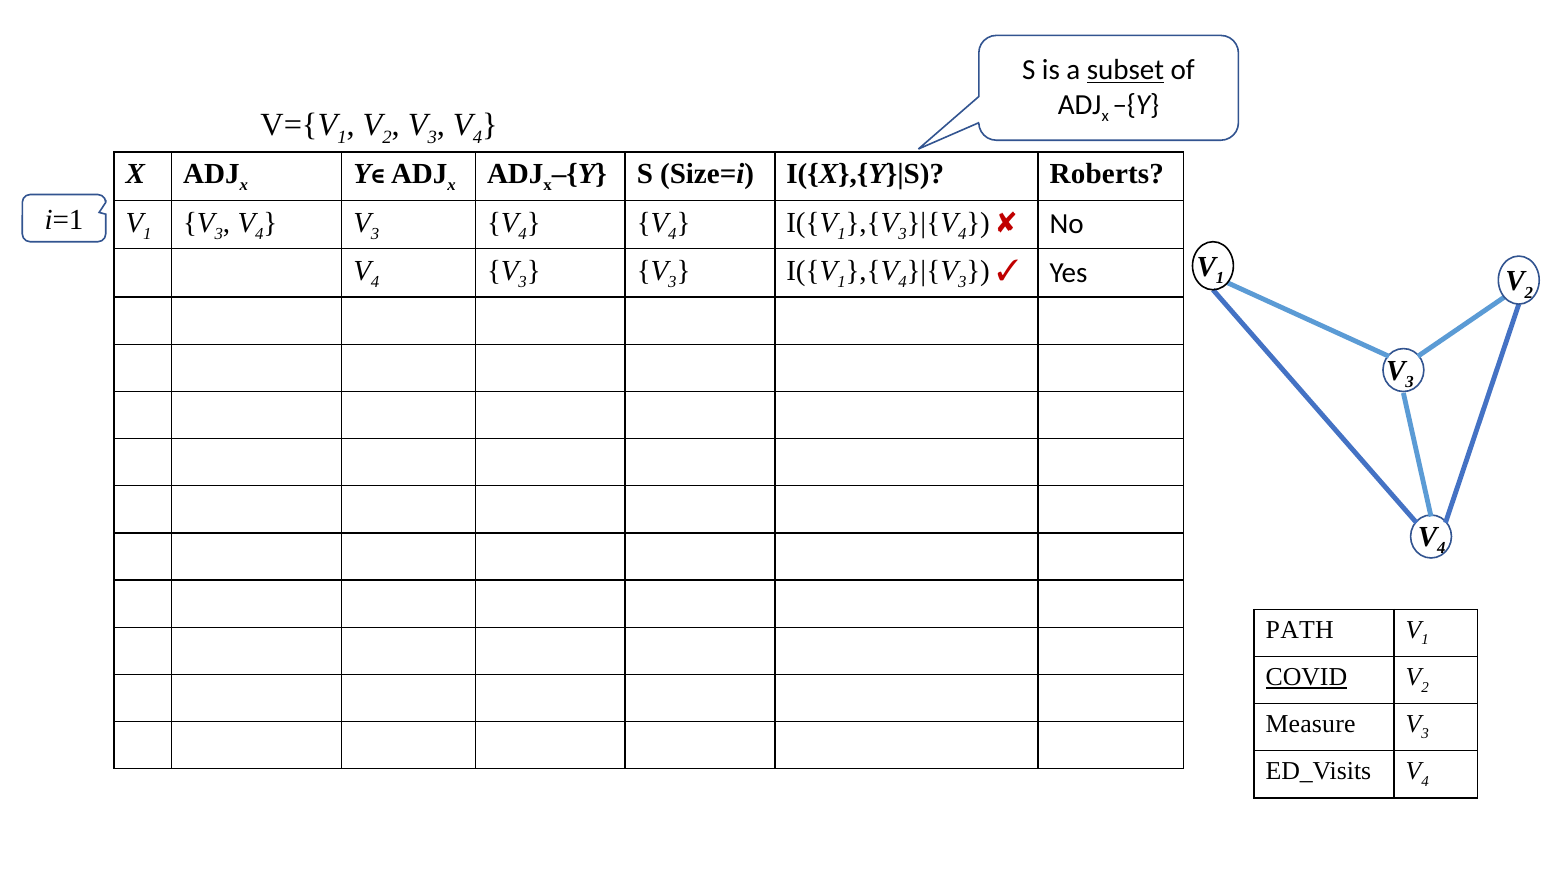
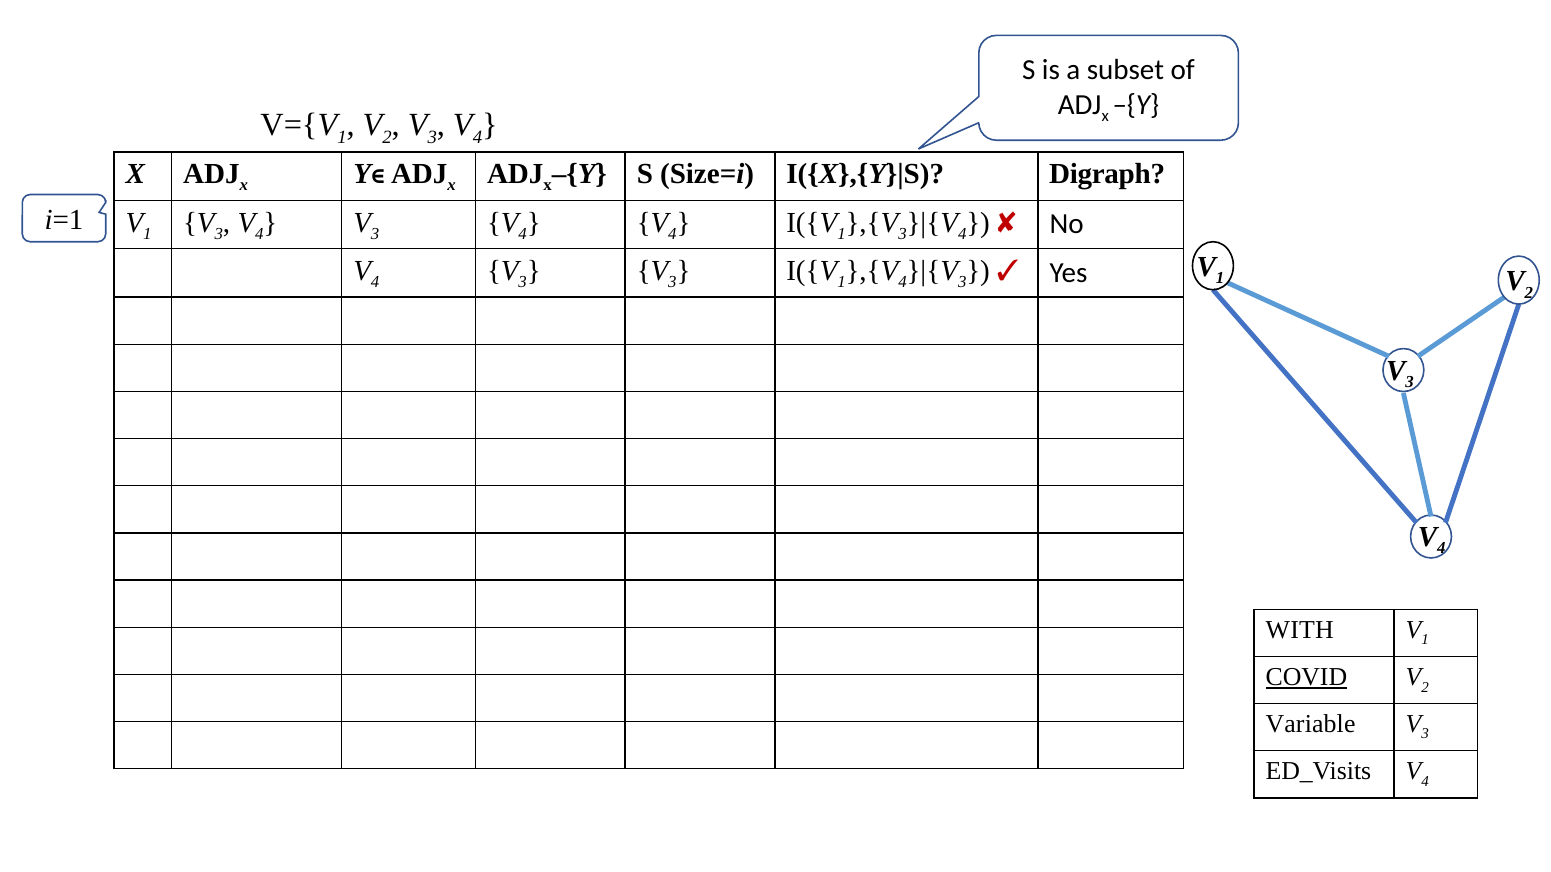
subset underline: present -> none
Roberts: Roberts -> Digraph
PATH: PATH -> WITH
Measure: Measure -> Variable
